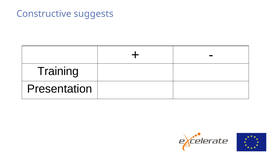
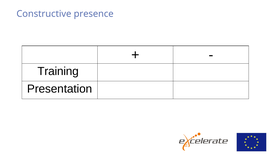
suggests: suggests -> presence
